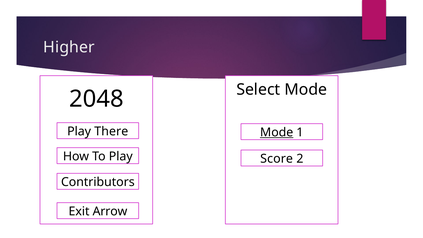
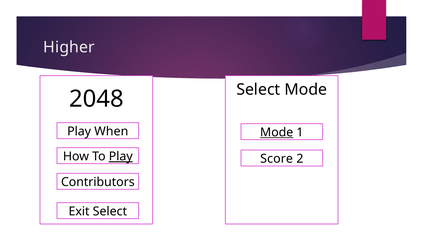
There: There -> When
Play at (121, 157) underline: none -> present
Exit Arrow: Arrow -> Select
